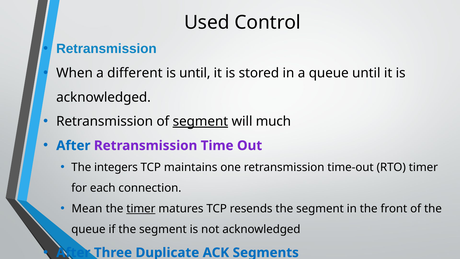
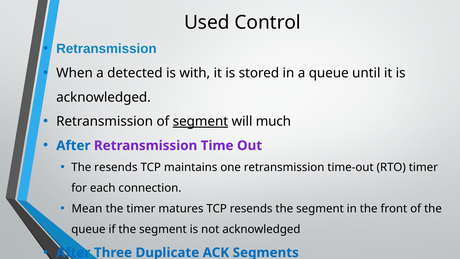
different: different -> detected
is until: until -> with
The integers: integers -> resends
timer at (141, 209) underline: present -> none
